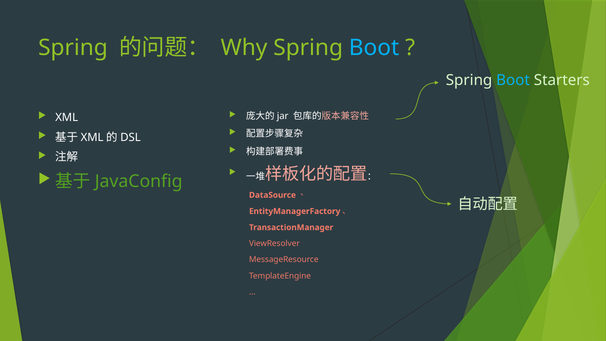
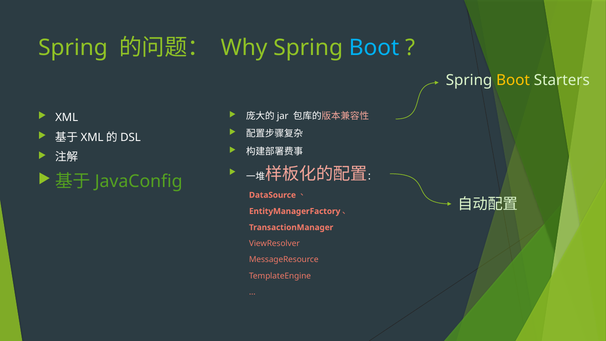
Boot at (513, 80) colour: light blue -> yellow
